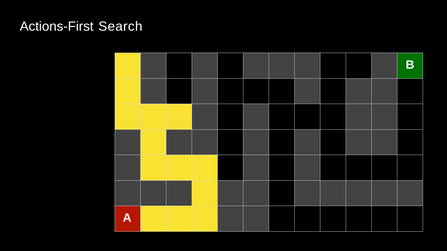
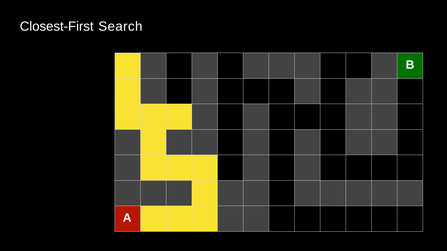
Actions-First: Actions-First -> Closest-First
